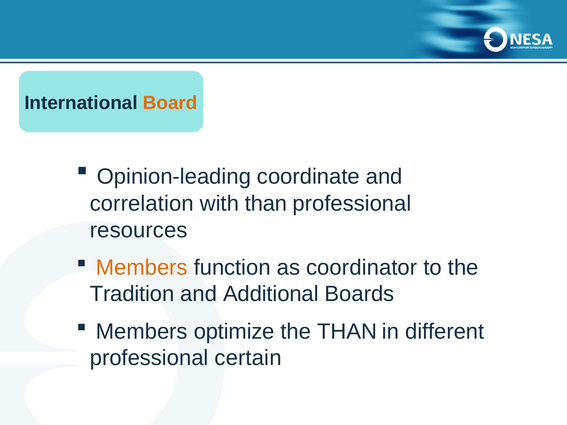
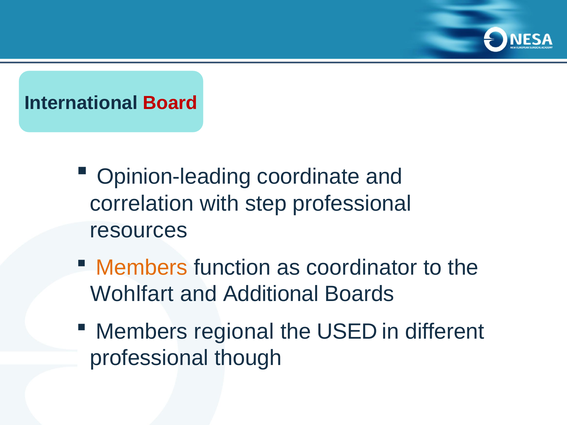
Board colour: orange -> red
with than: than -> step
Tradition: Tradition -> Wohlfart
optimize: optimize -> regional
the THAN: THAN -> USED
certain: certain -> though
